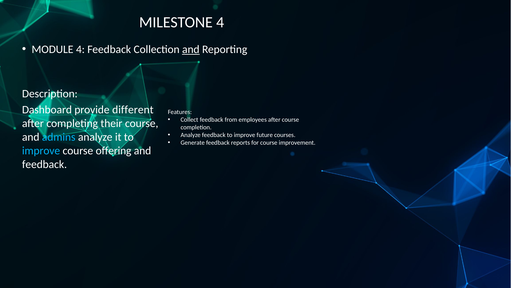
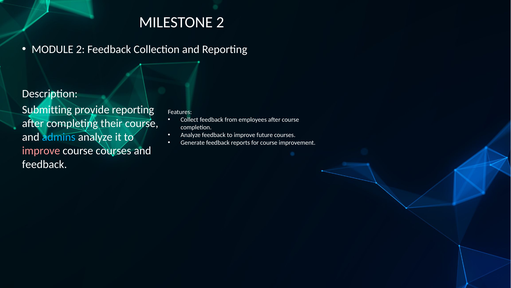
MILESTONE 4: 4 -> 2
MODULE 4: 4 -> 2
and at (191, 49) underline: present -> none
Dashboard: Dashboard -> Submitting
provide different: different -> reporting
improve at (41, 150) colour: light blue -> pink
course offering: offering -> courses
